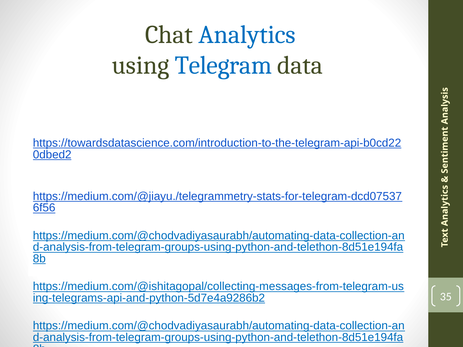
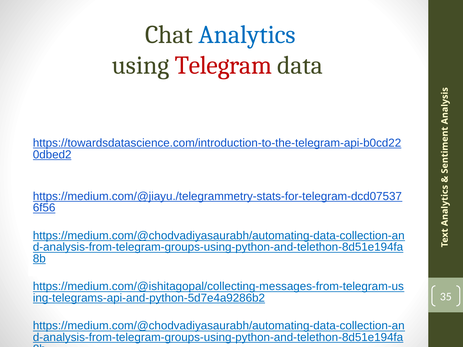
Telegram colour: blue -> red
